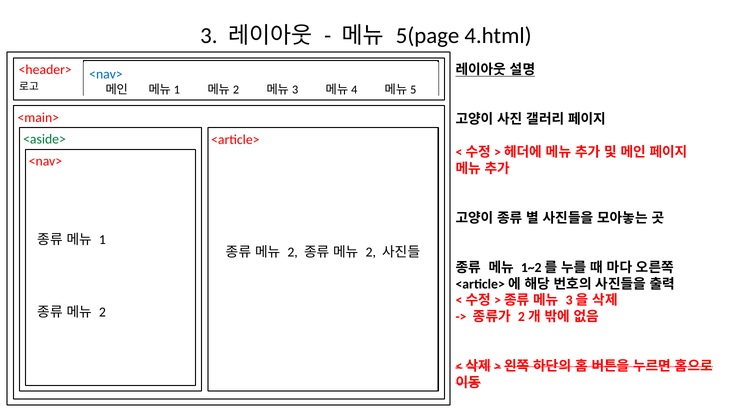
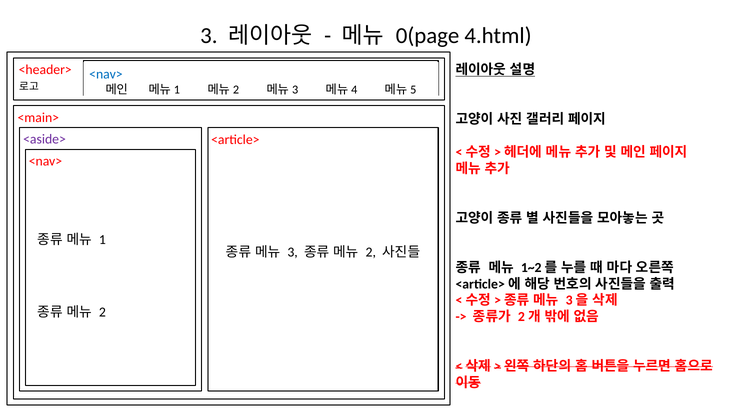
5(page: 5(page -> 0(page
<aside> colour: green -> purple
2 at (293, 252): 2 -> 3
